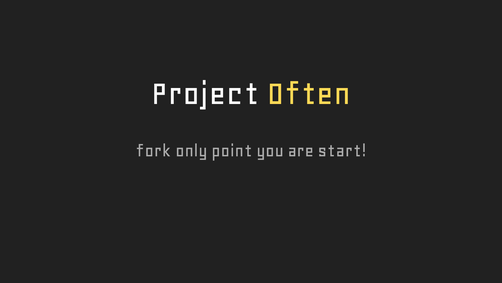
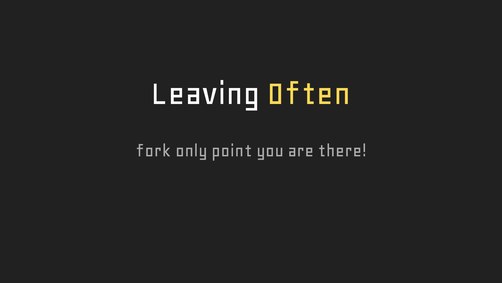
Project: Project -> Leaving
start: start -> there
